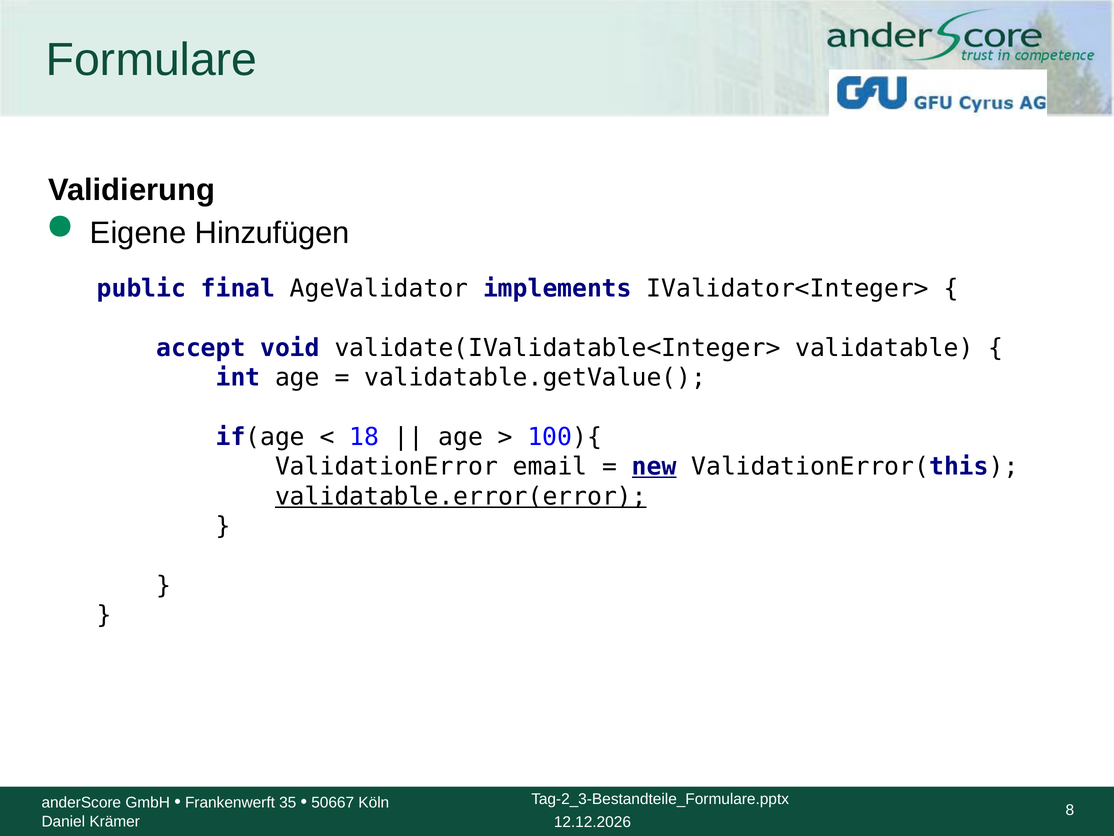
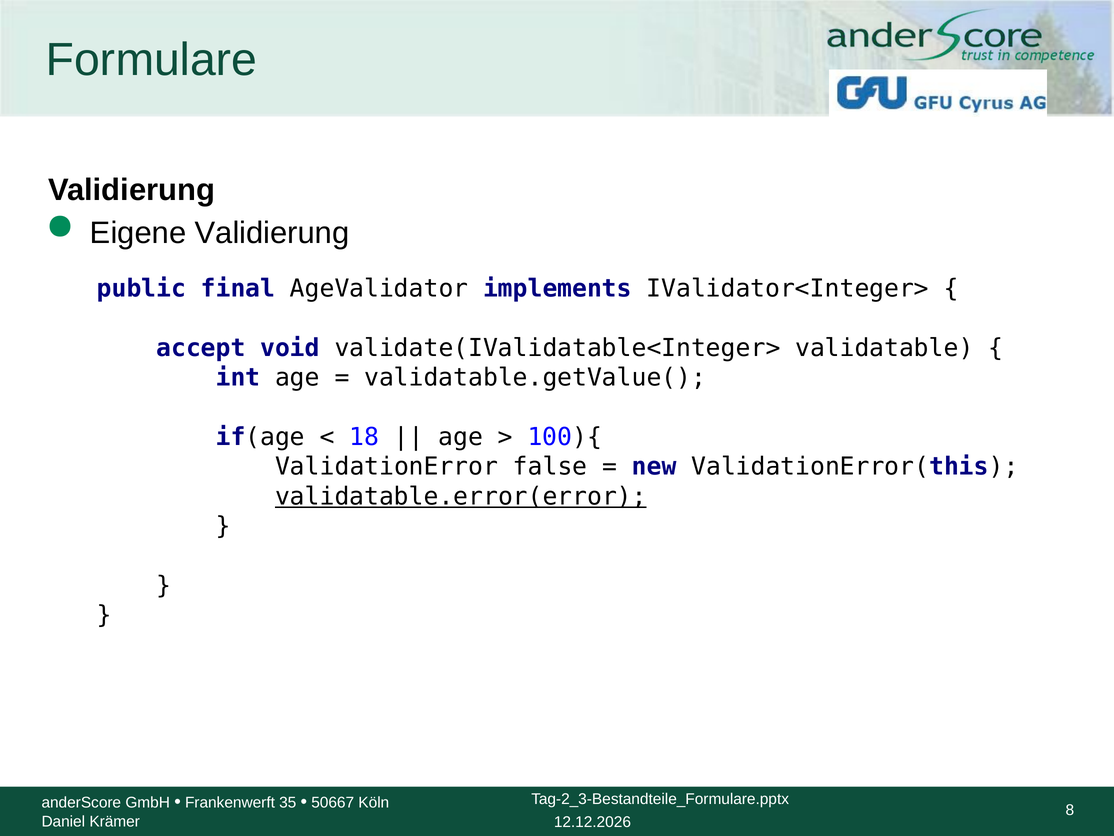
Eigene Hinzufügen: Hinzufügen -> Validierung
email: email -> false
new underline: present -> none
